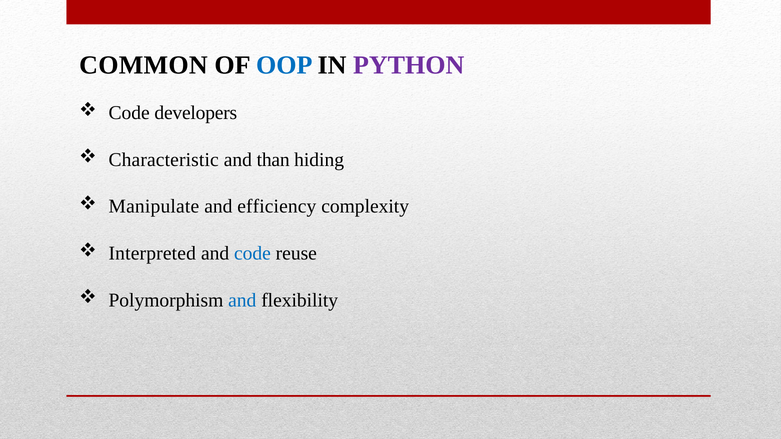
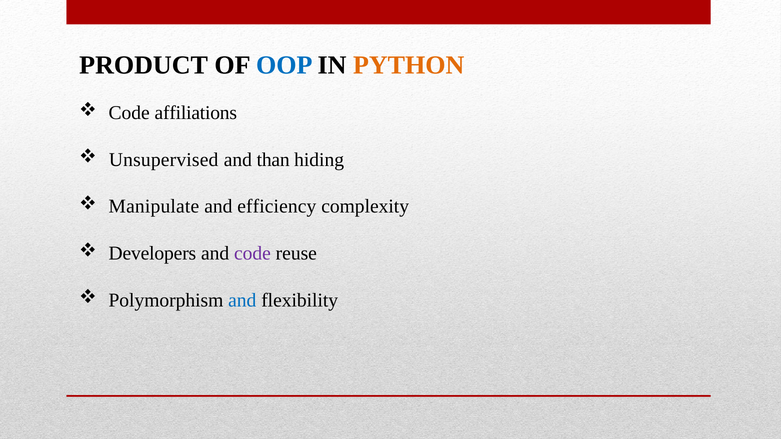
COMMON: COMMON -> PRODUCT
PYTHON colour: purple -> orange
developers: developers -> affiliations
Characteristic: Characteristic -> Unsupervised
Interpreted: Interpreted -> Developers
code at (252, 253) colour: blue -> purple
